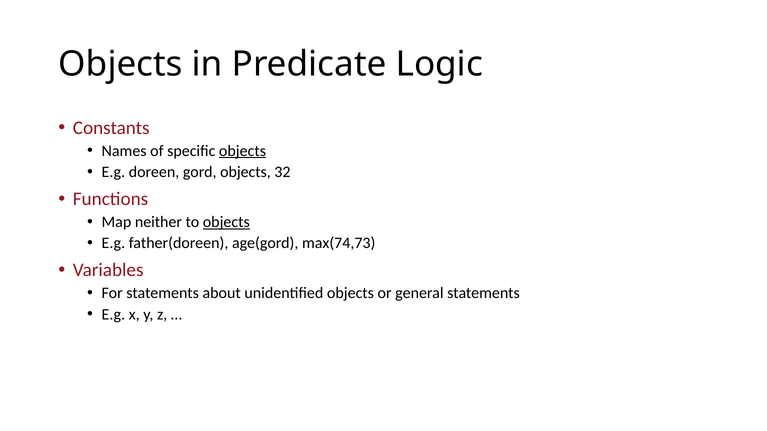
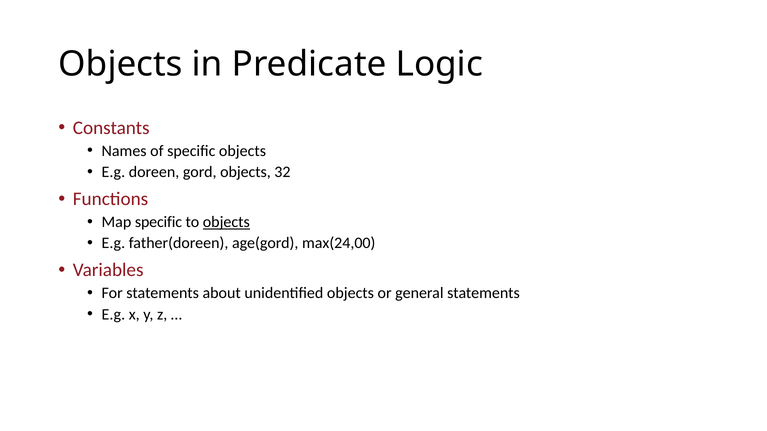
objects at (243, 151) underline: present -> none
Map neither: neither -> specific
max(74,73: max(74,73 -> max(24,00
